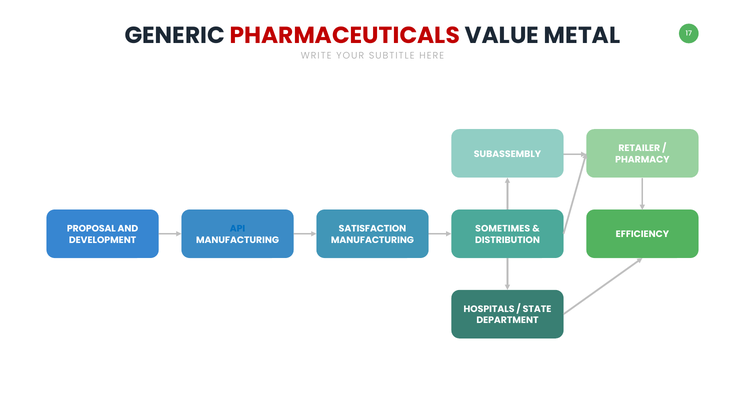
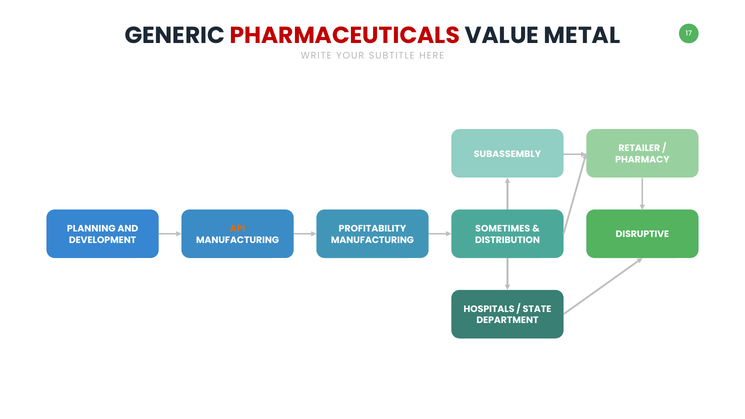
PROPOSAL: PROPOSAL -> PLANNING
API colour: blue -> orange
SATISFACTION: SATISFACTION -> PROFITABILITY
EFFICIENCY: EFFICIENCY -> DISRUPTIVE
